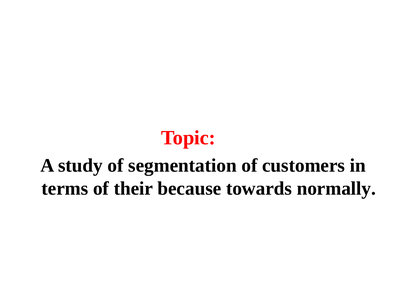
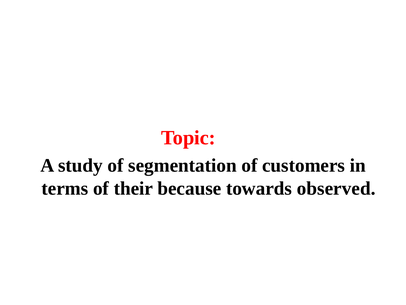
normally: normally -> observed
